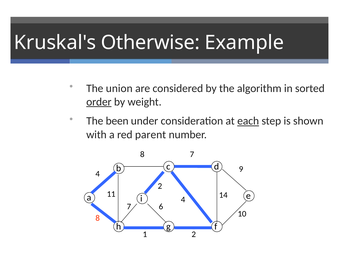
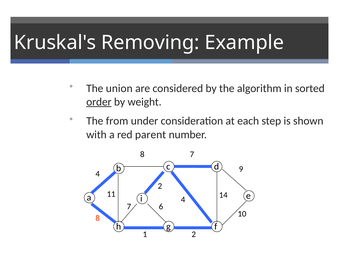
Otherwise: Otherwise -> Removing
been: been -> from
each underline: present -> none
